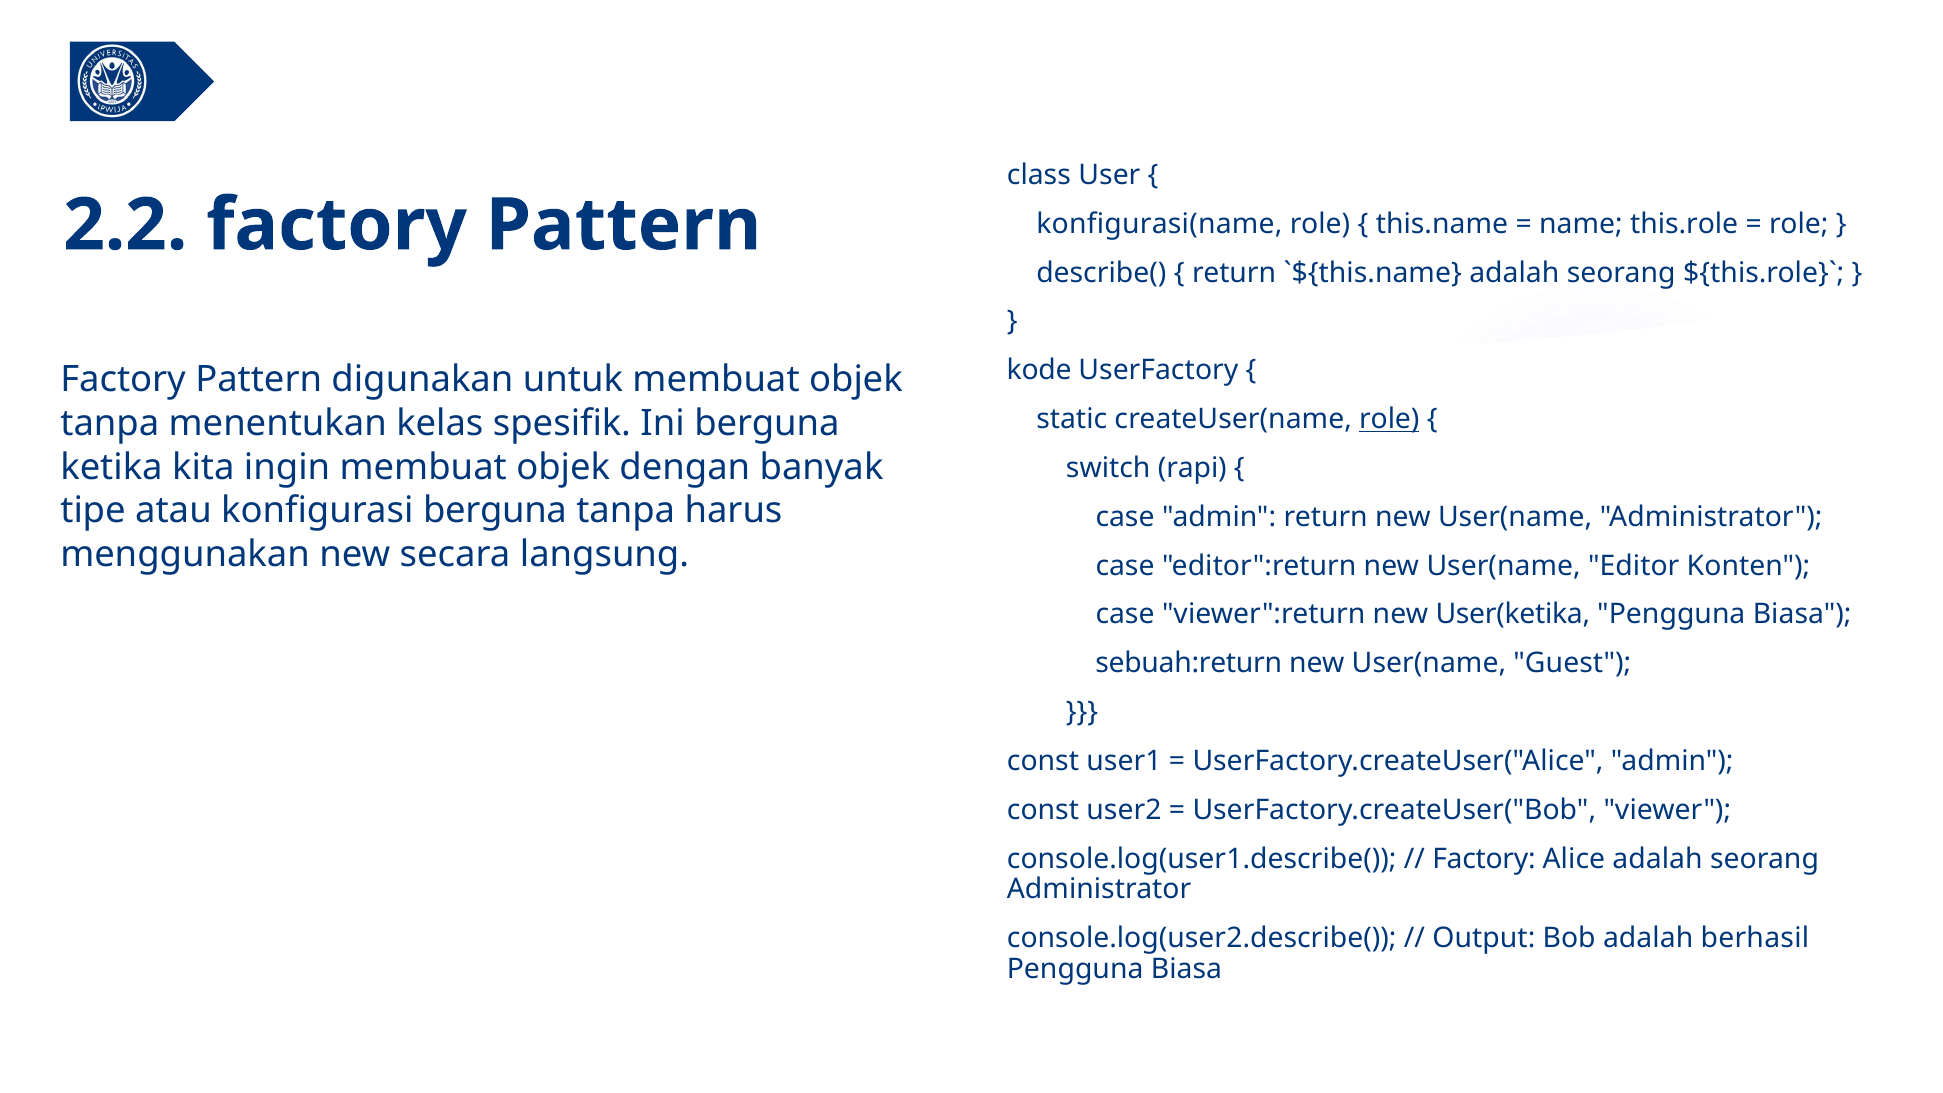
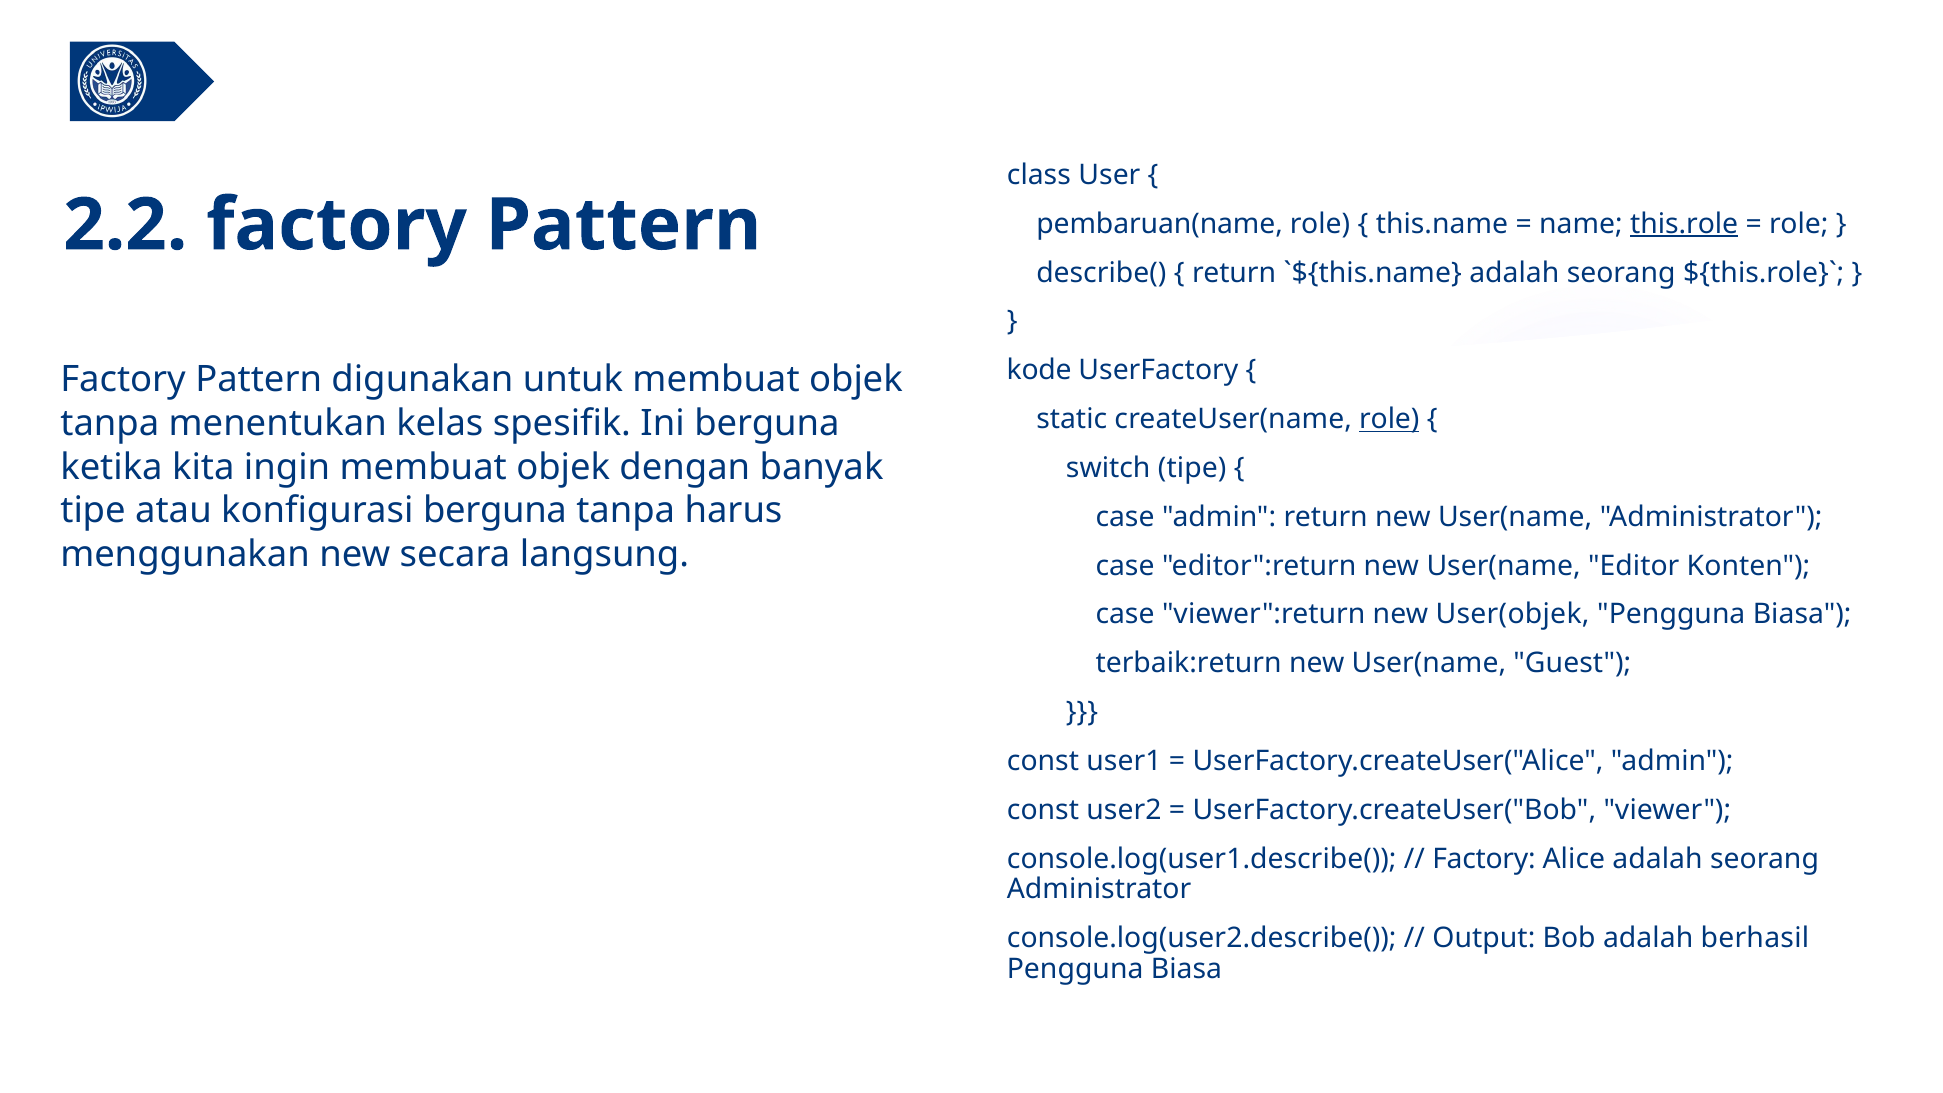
konfigurasi(name: konfigurasi(name -> pembaruan(name
this.role underline: none -> present
switch rapi: rapi -> tipe
User(ketika: User(ketika -> User(objek
sebuah:return: sebuah:return -> terbaik:return
